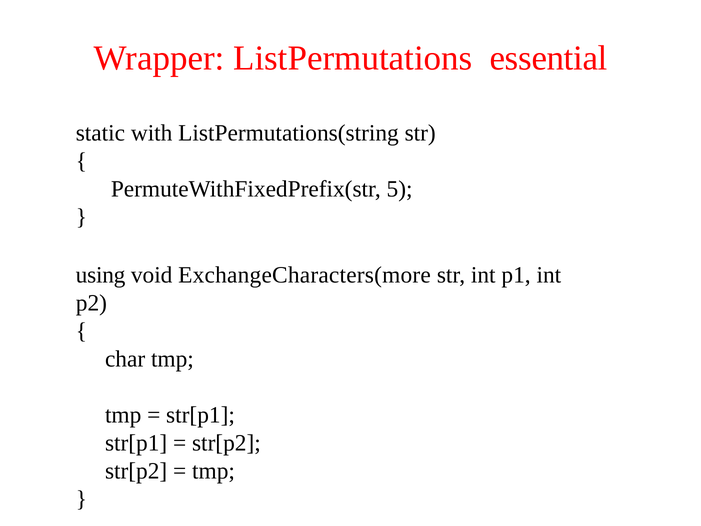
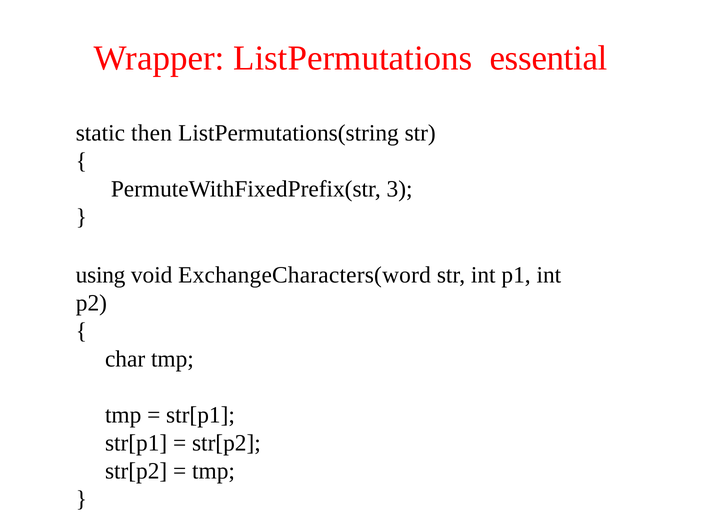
with: with -> then
5: 5 -> 3
ExchangeCharacters(more: ExchangeCharacters(more -> ExchangeCharacters(word
